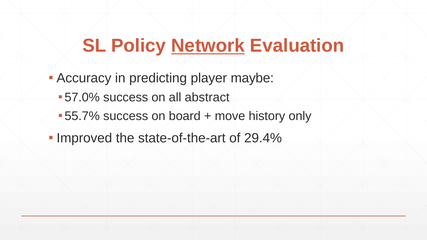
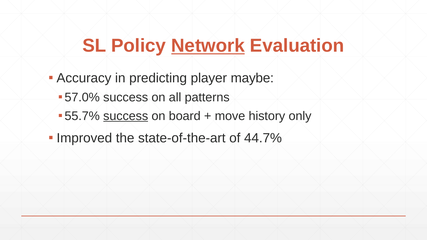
abstract: abstract -> patterns
success at (126, 116) underline: none -> present
29.4%: 29.4% -> 44.7%
